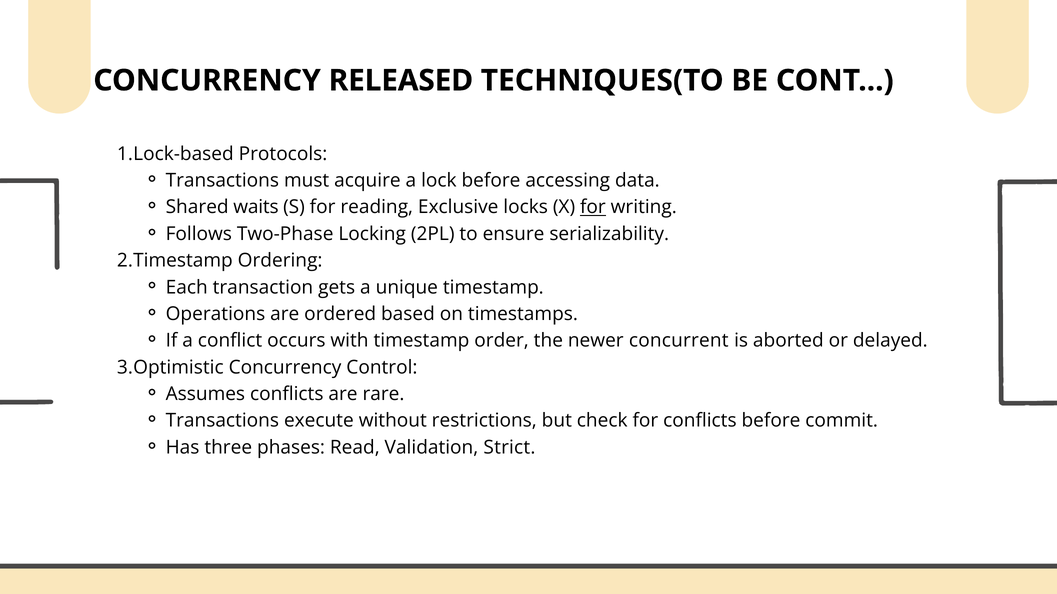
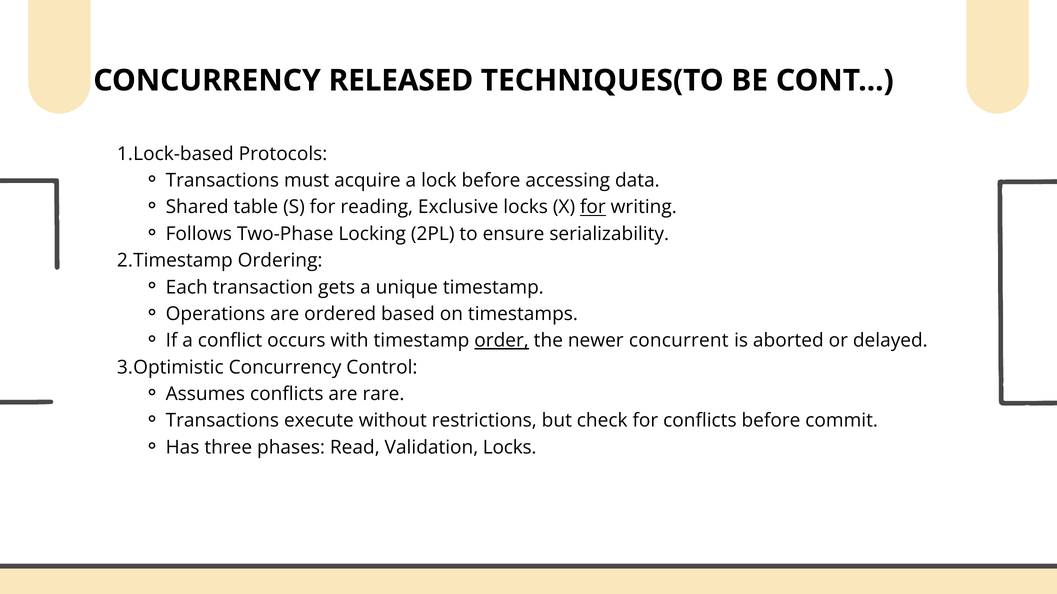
waits: waits -> table
order underline: none -> present
Validation Strict: Strict -> Locks
